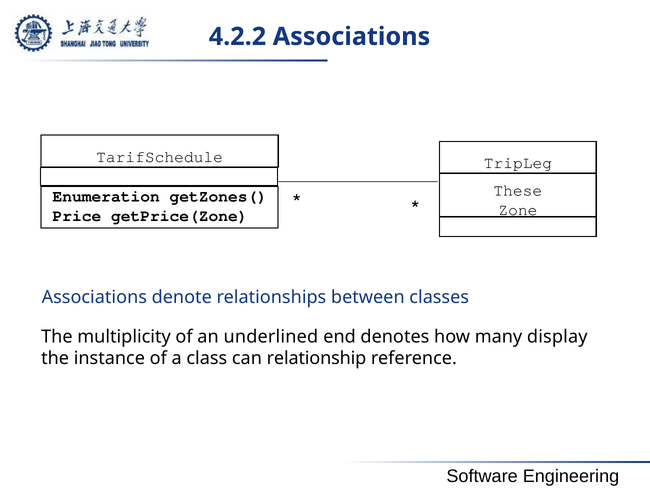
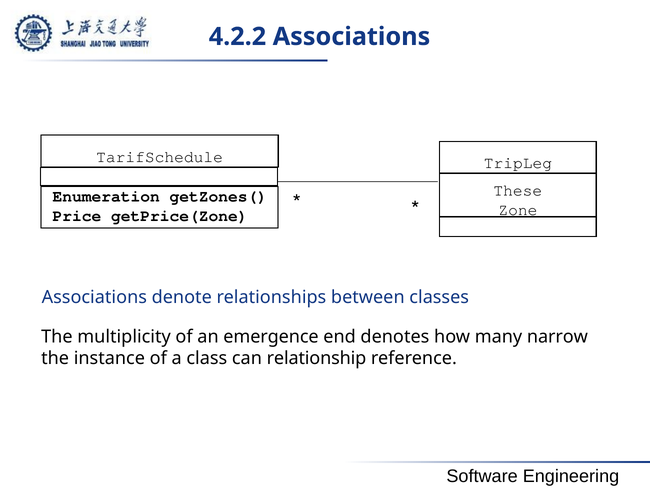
underlined: underlined -> emergence
display: display -> narrow
